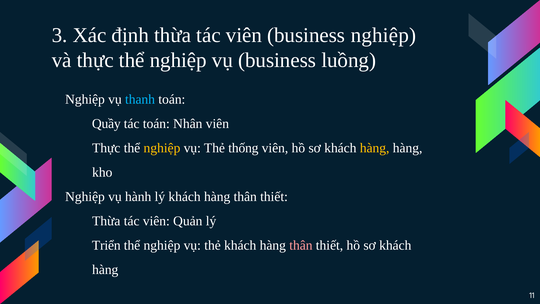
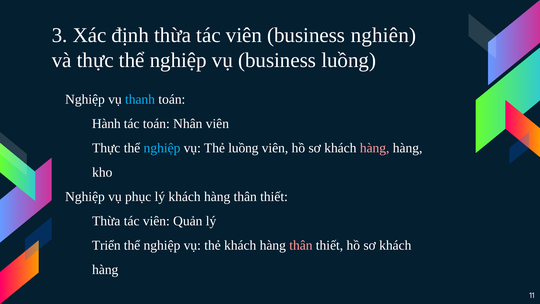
business nghiệp: nghiệp -> nghiên
Quầy: Quầy -> Hành
nghiệp at (162, 148) colour: yellow -> light blue
Thẻ thống: thống -> luồng
hàng at (375, 148) colour: yellow -> pink
hành: hành -> phục
